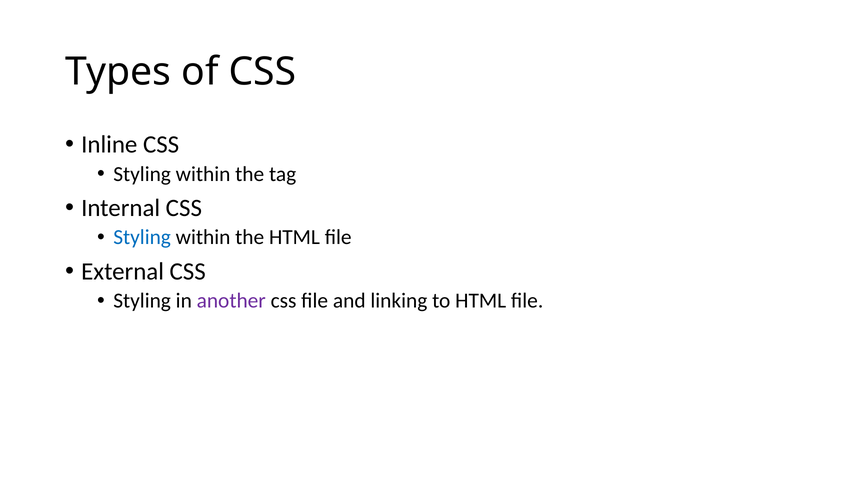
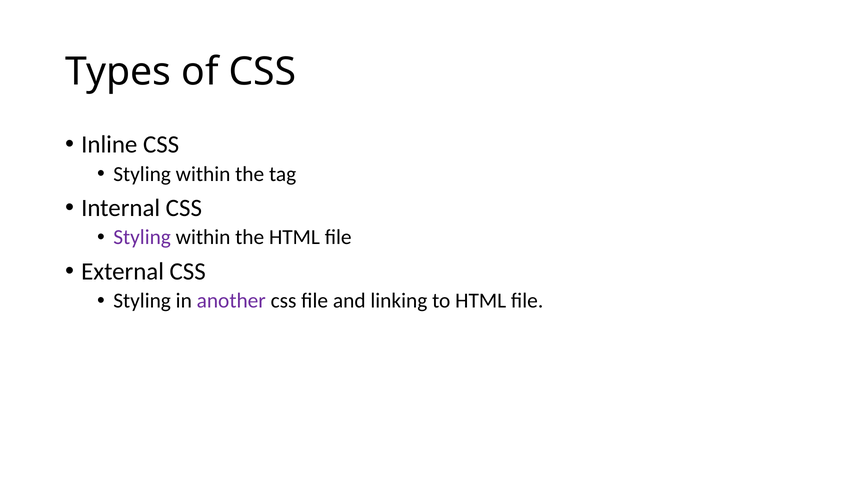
Styling at (142, 237) colour: blue -> purple
